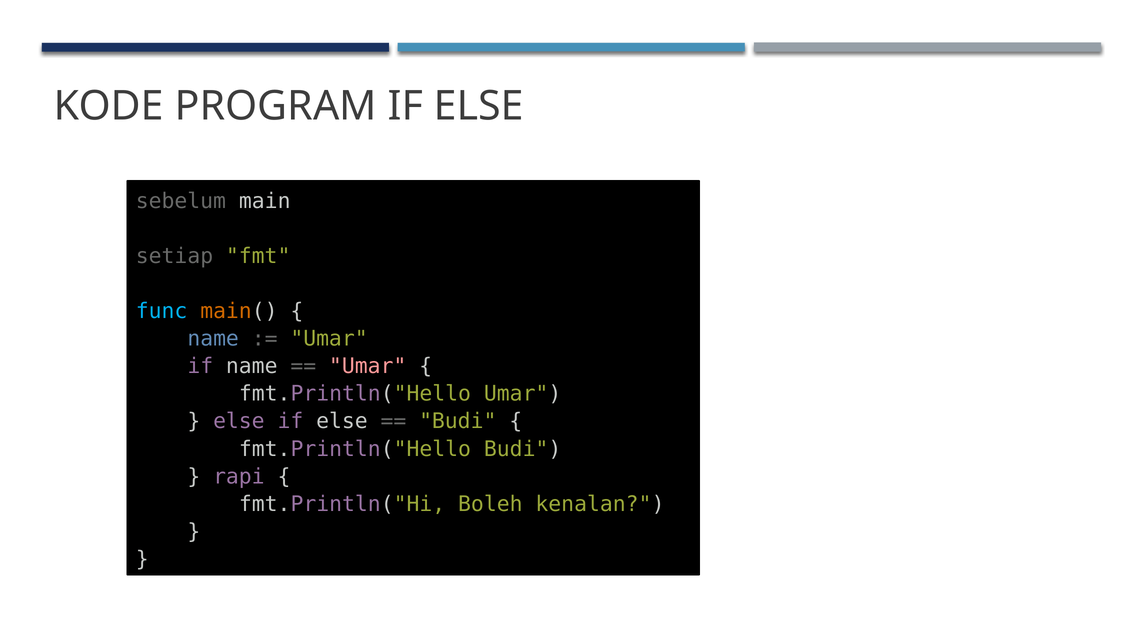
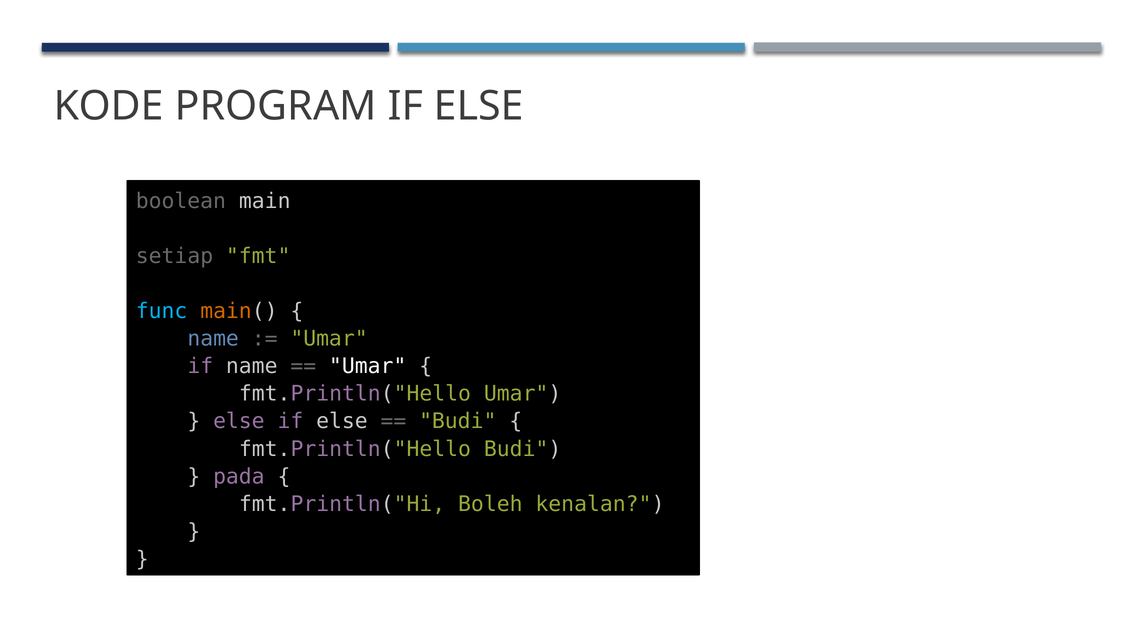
sebelum: sebelum -> boolean
Umar at (368, 366) colour: pink -> white
rapi: rapi -> pada
